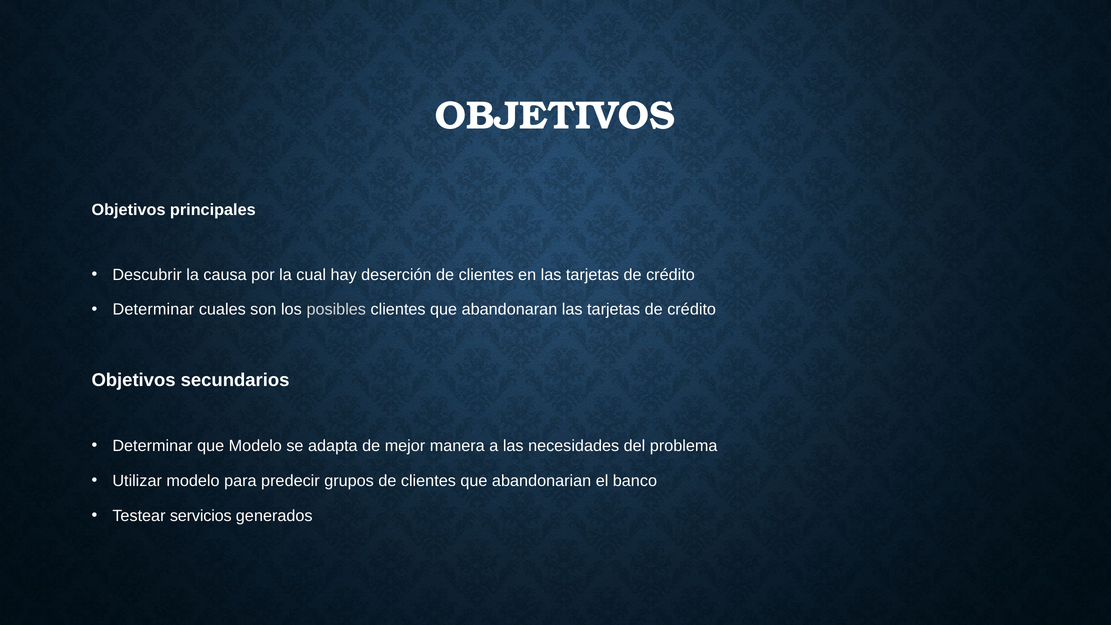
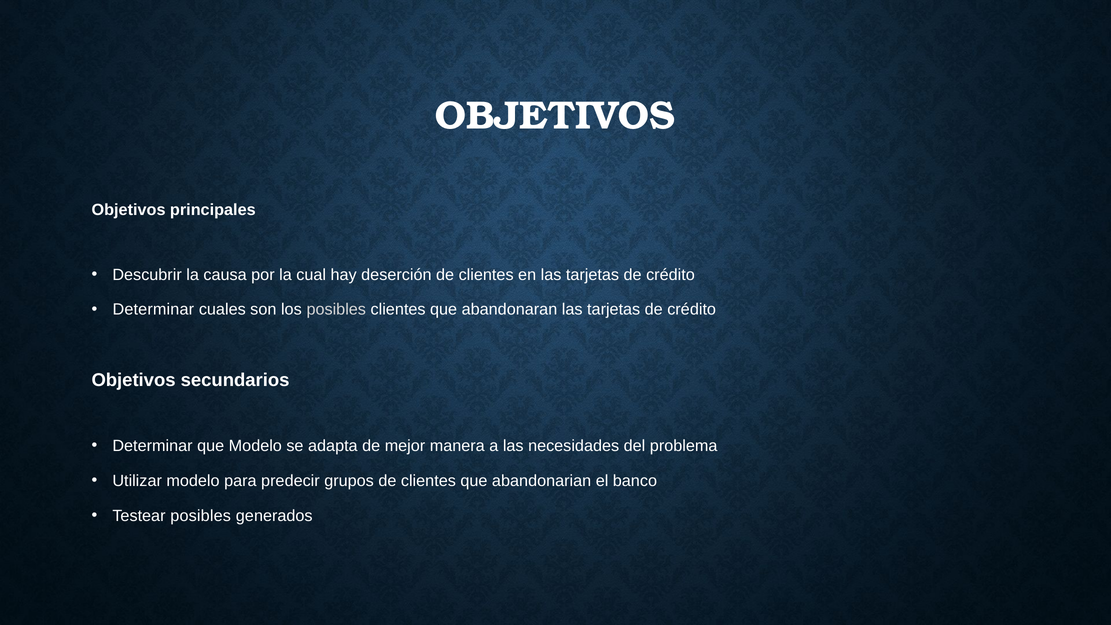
Testear servicios: servicios -> posibles
